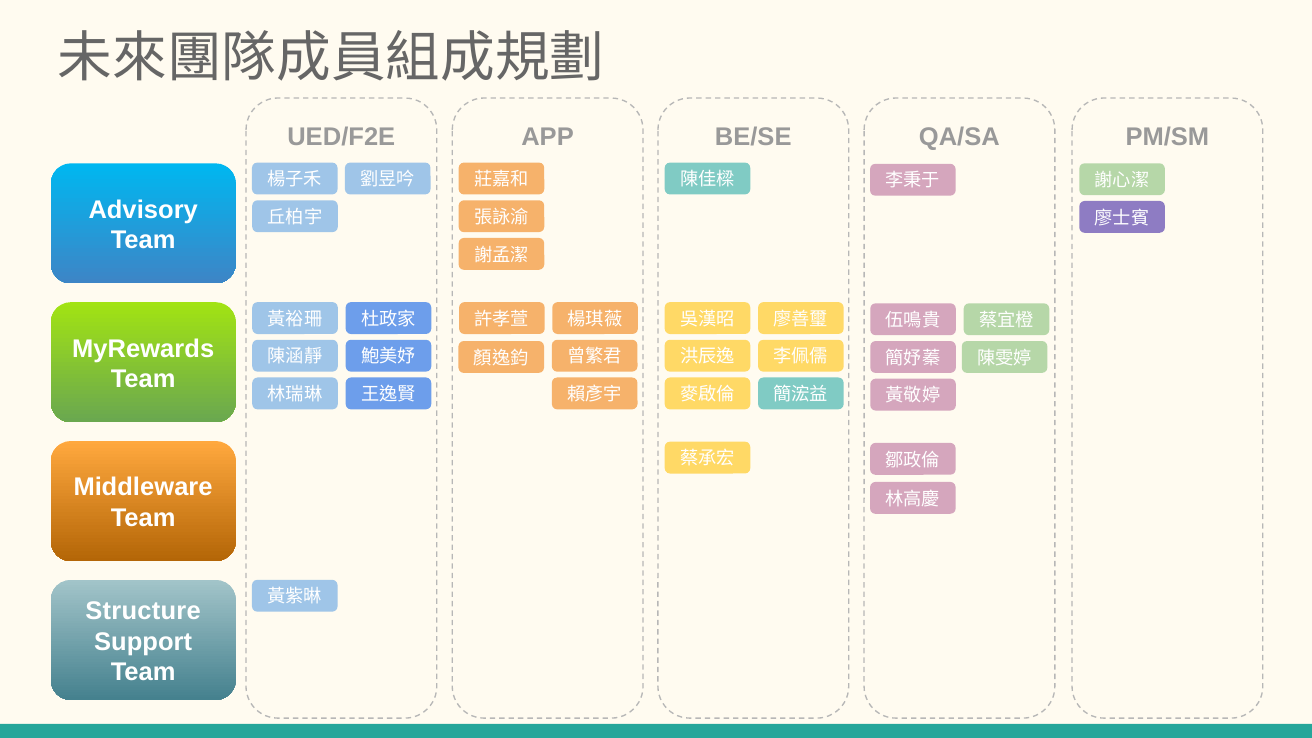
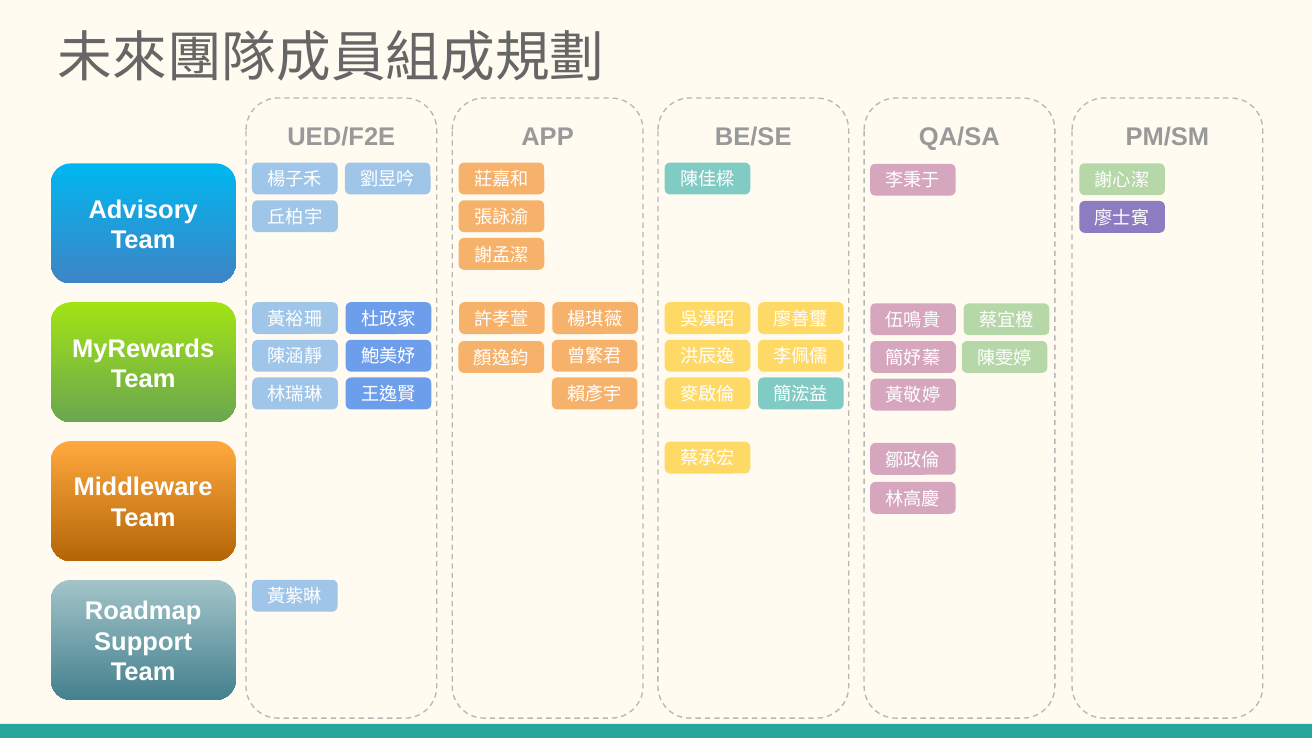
Structure: Structure -> Roadmap
